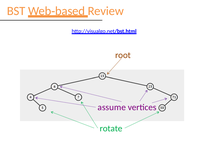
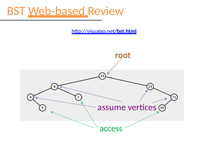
rotate: rotate -> access
